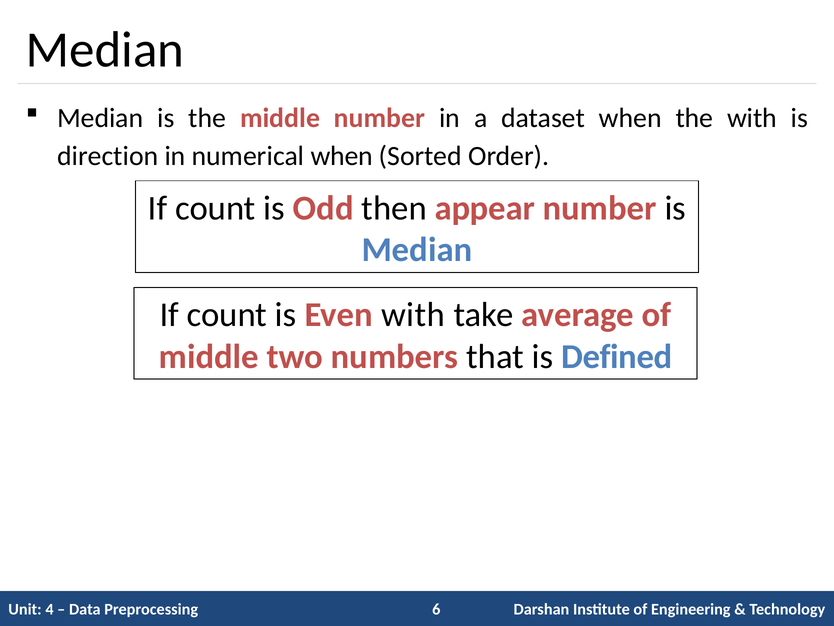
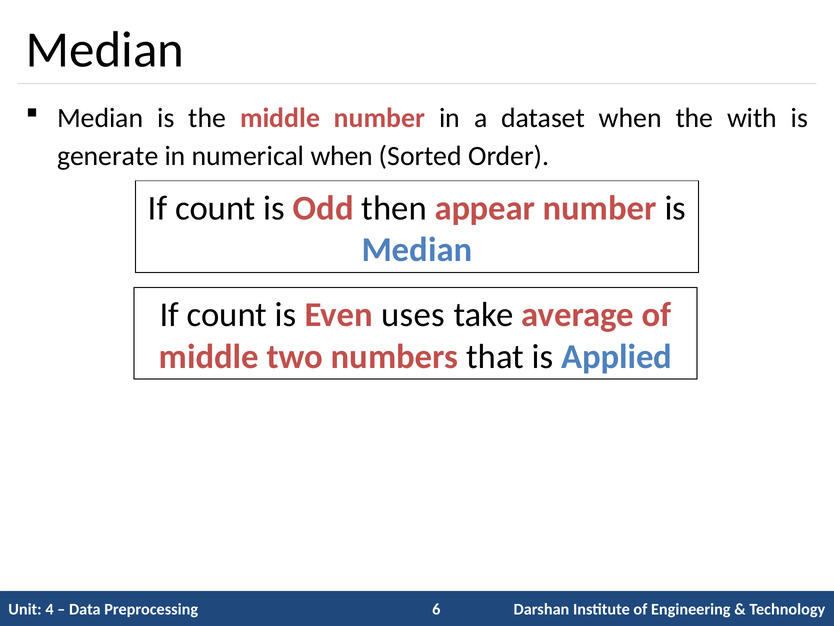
direction: direction -> generate
Even with: with -> uses
Defined: Defined -> Applied
